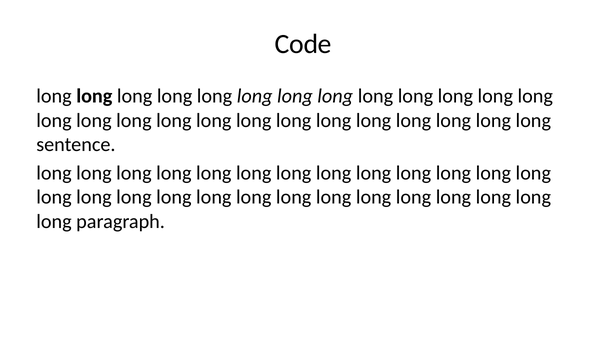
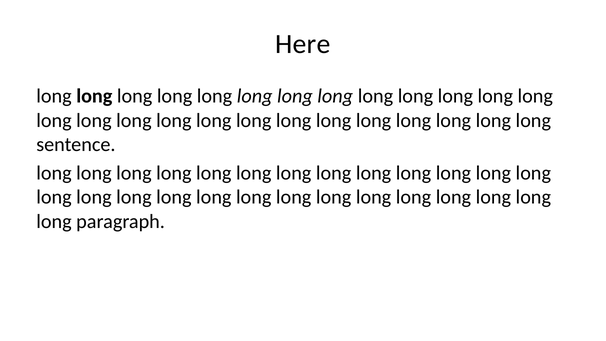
Code: Code -> Here
